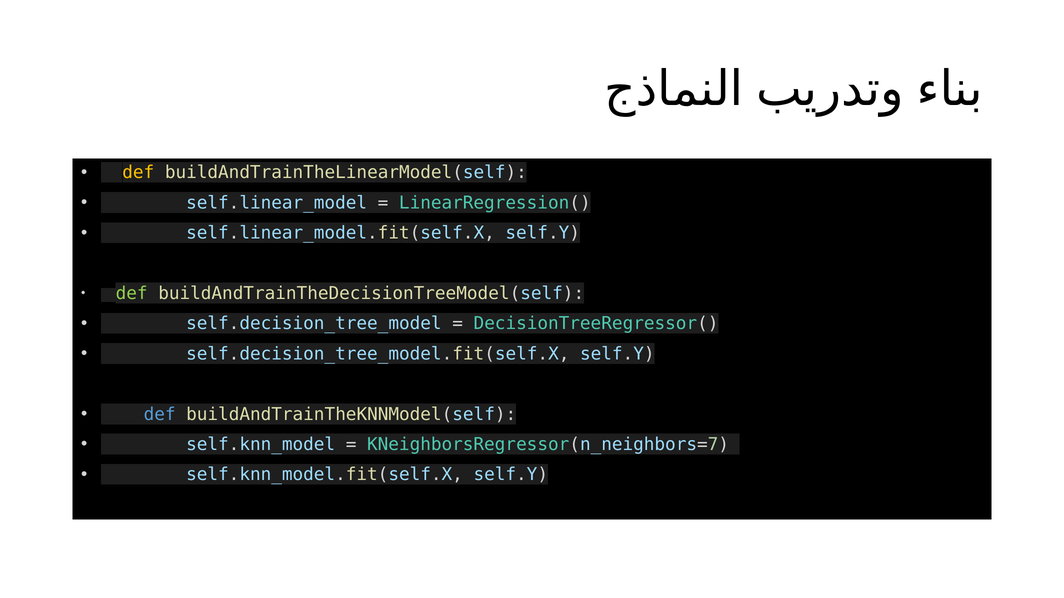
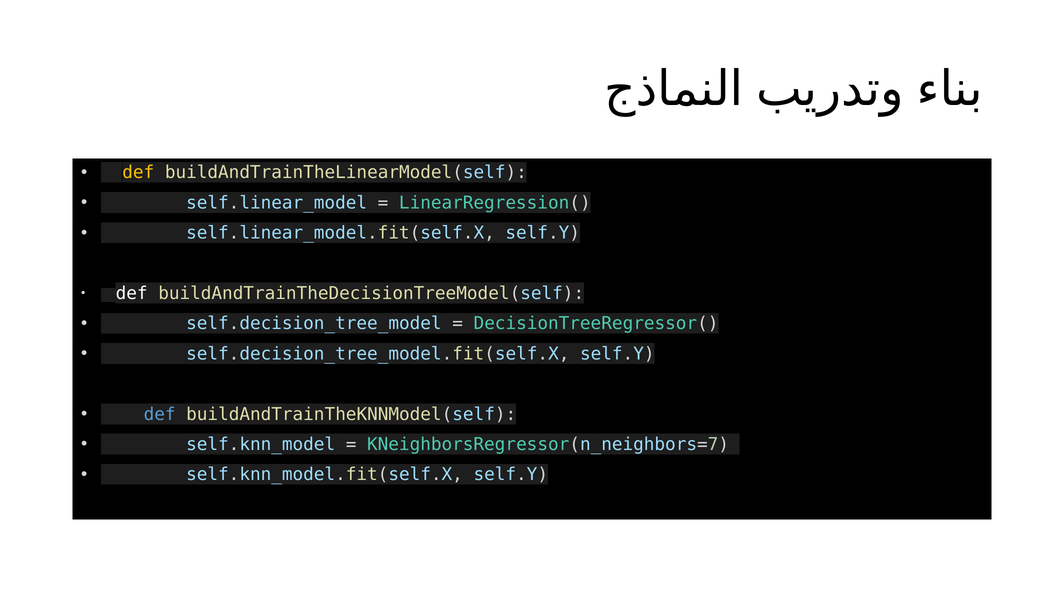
def at (132, 294) colour: light green -> white
